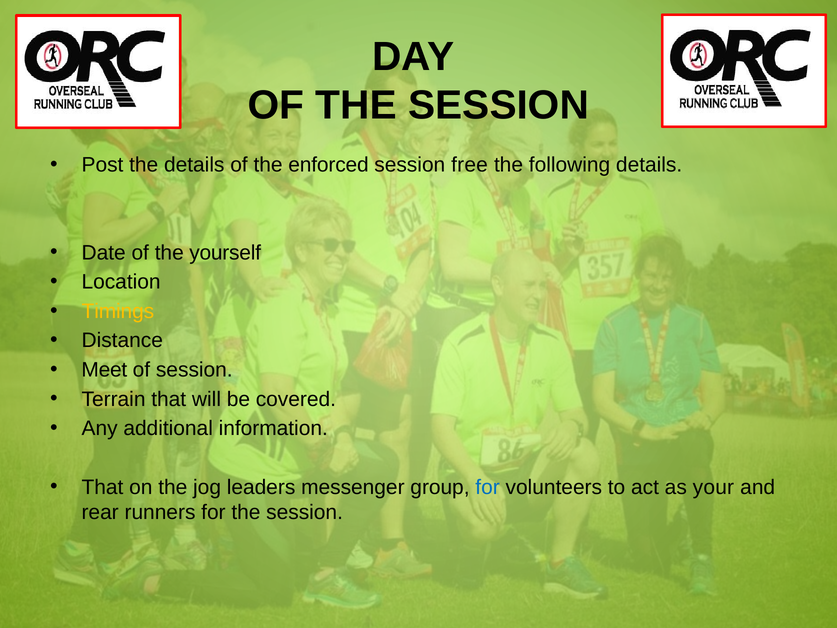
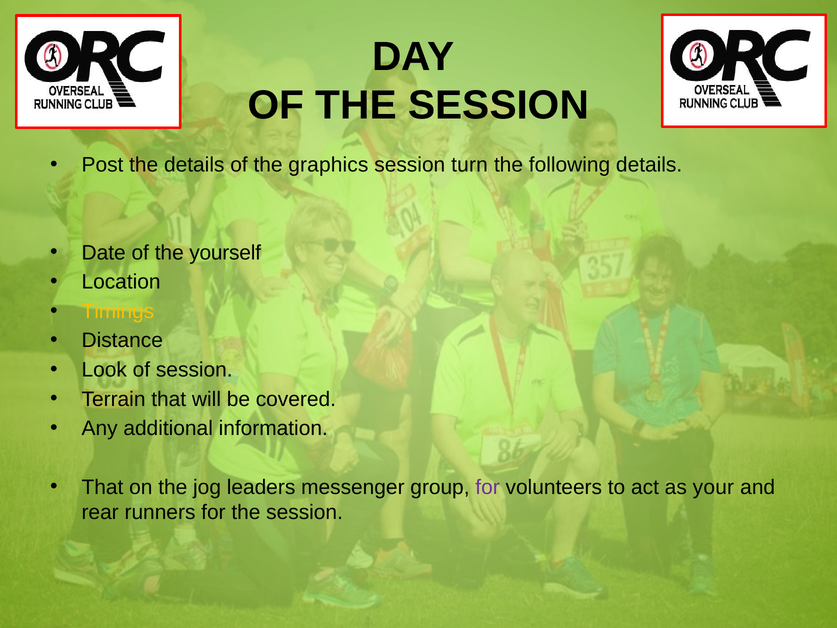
enforced: enforced -> graphics
free: free -> turn
Meet: Meet -> Look
for at (488, 487) colour: blue -> purple
